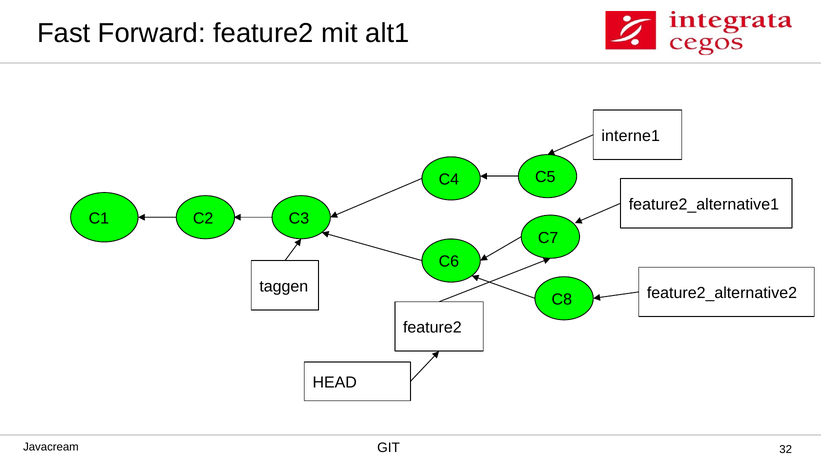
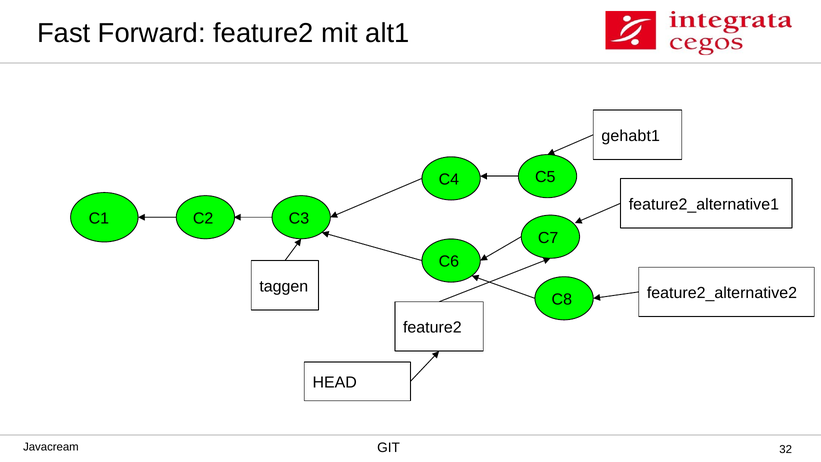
interne1: interne1 -> gehabt1
